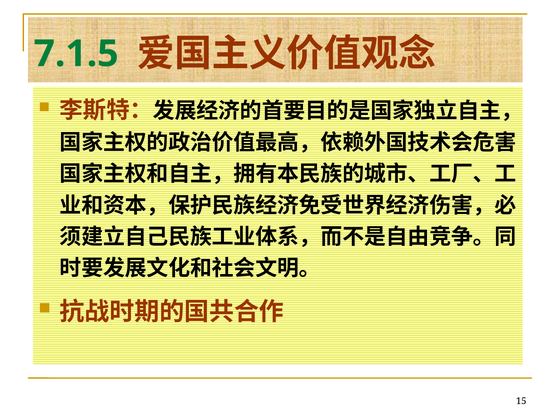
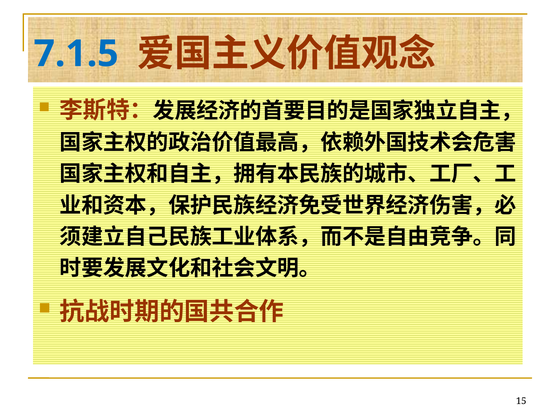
7.1.5 colour: green -> blue
